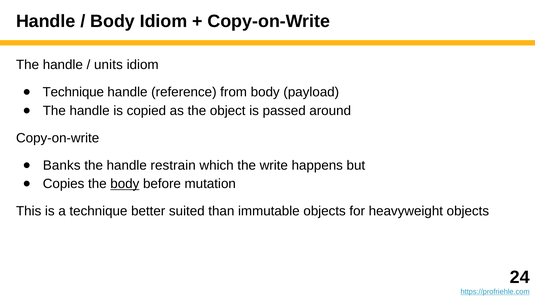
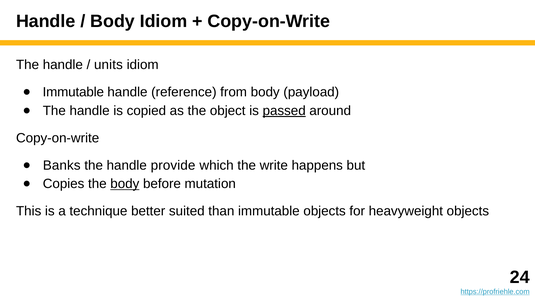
Technique at (73, 92): Technique -> Immutable
passed underline: none -> present
restrain: restrain -> provide
